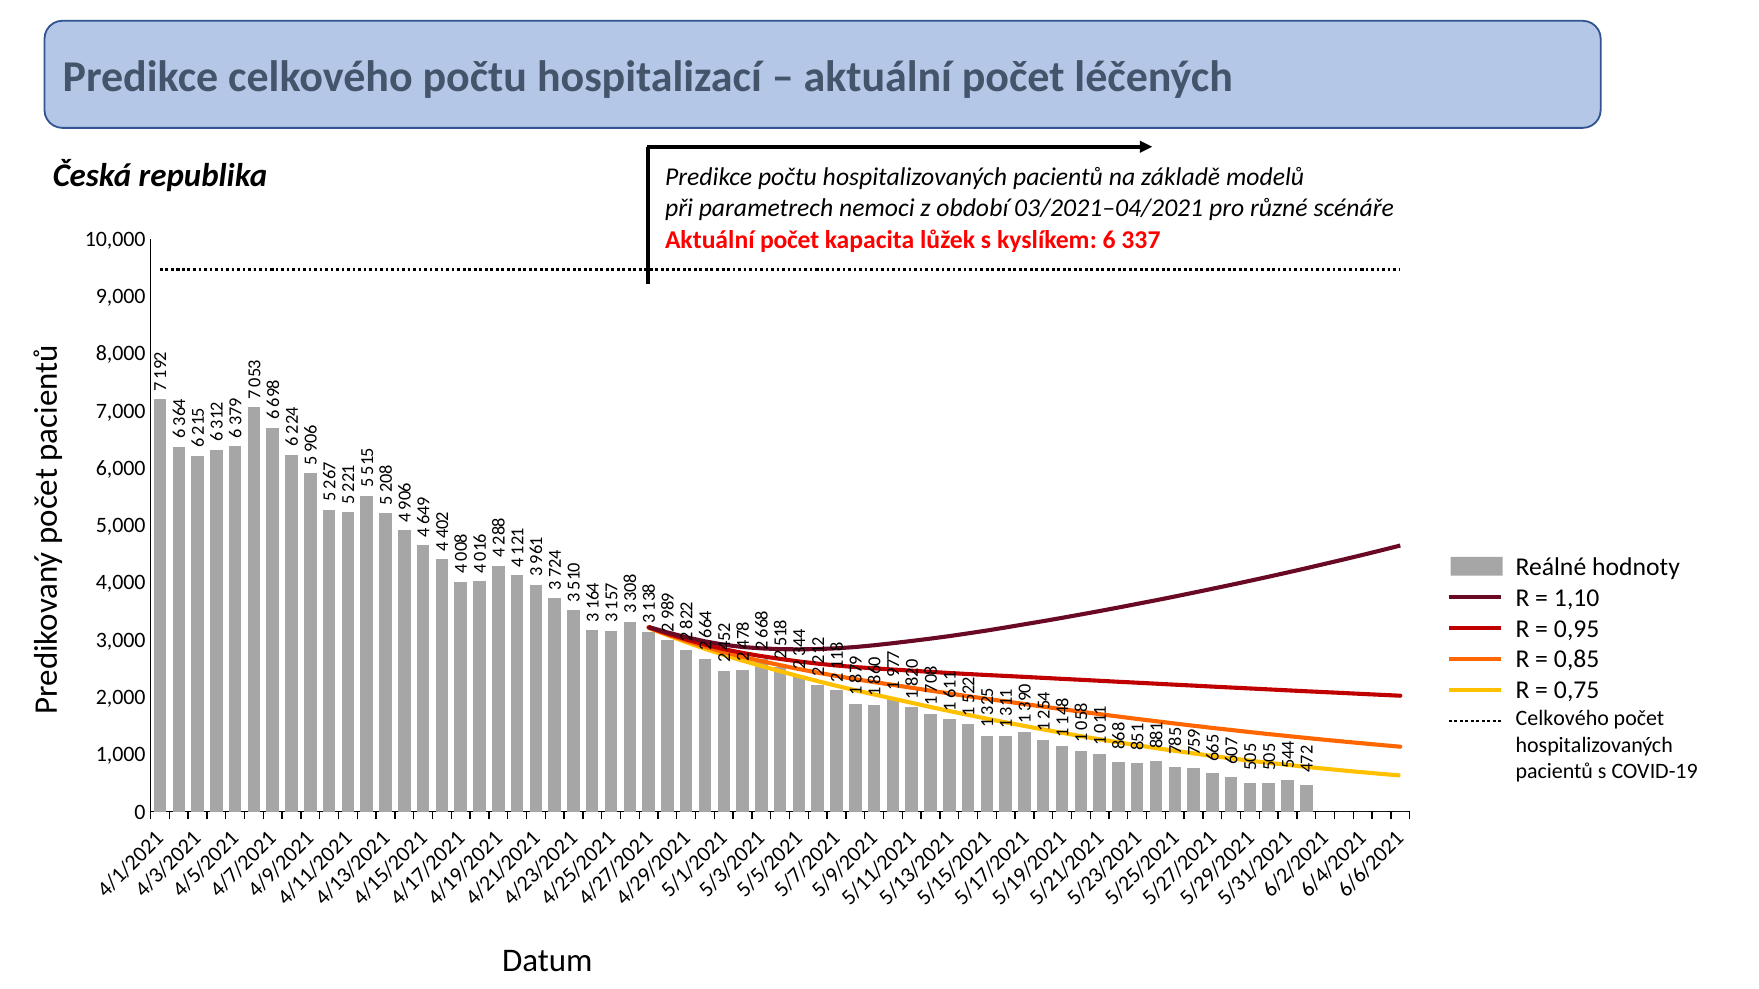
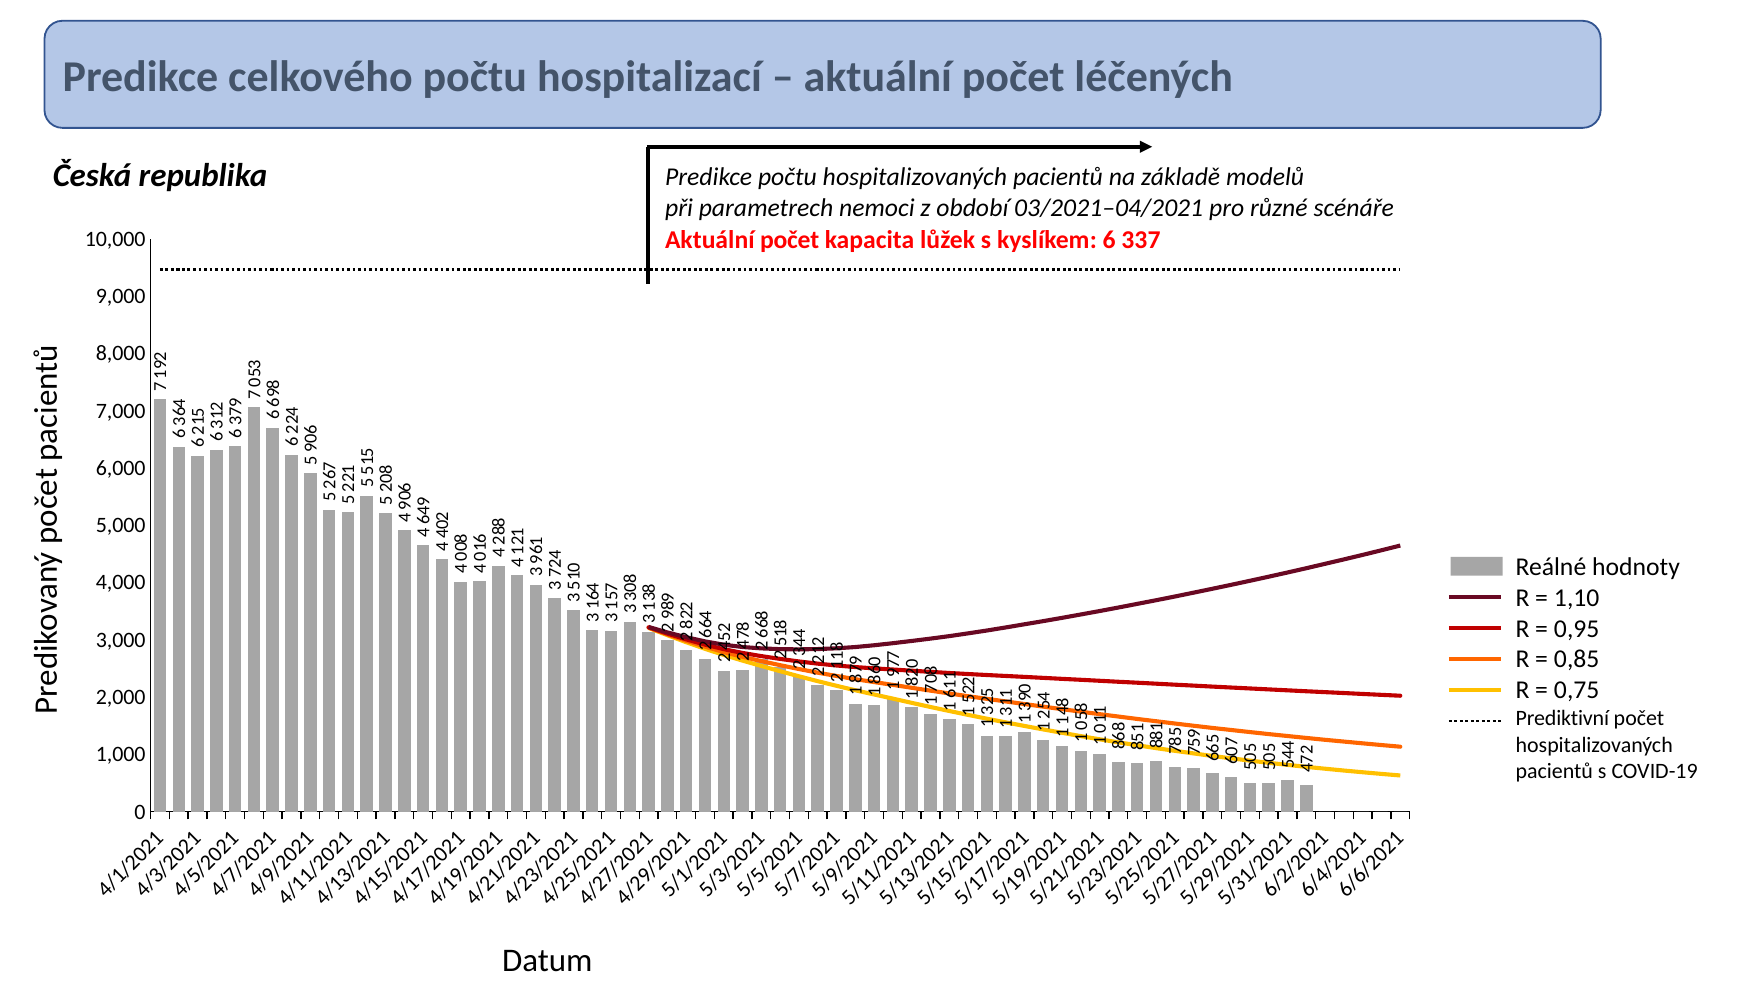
Celkového at (1562, 719): Celkového -> Prediktivní
